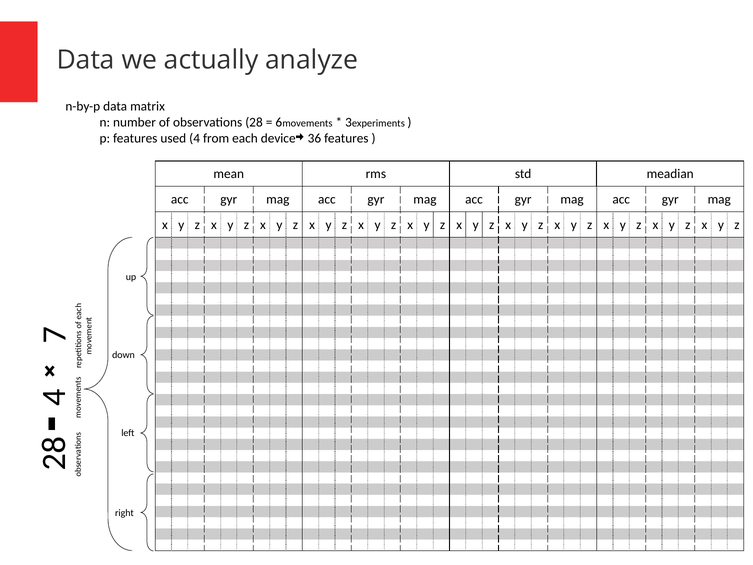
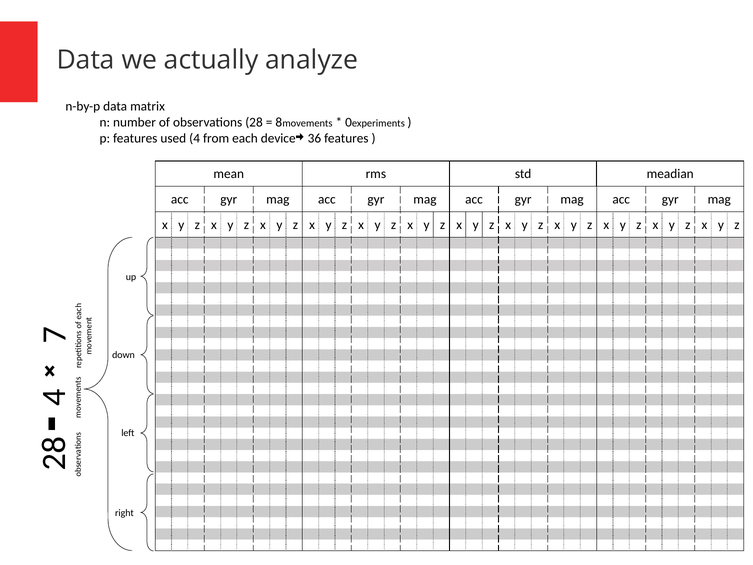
6 at (279, 122): 6 -> 8
3: 3 -> 0
